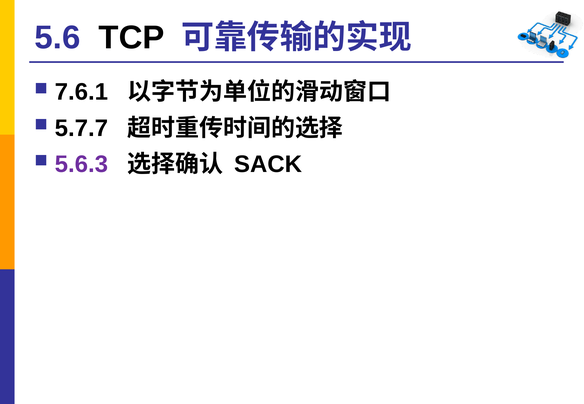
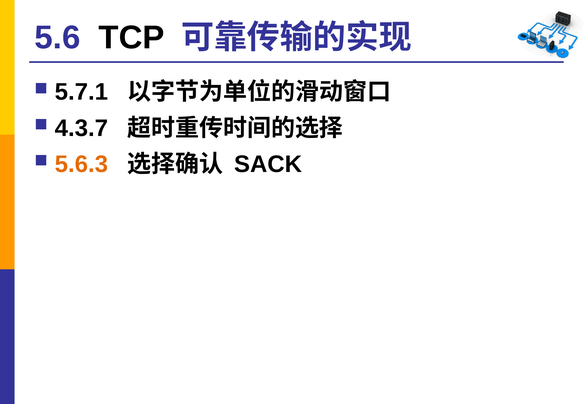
7.6.1: 7.6.1 -> 5.7.1
5.7.7: 5.7.7 -> 4.3.7
5.6.3 colour: purple -> orange
